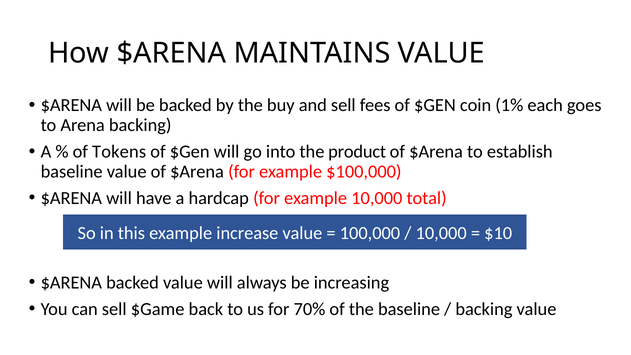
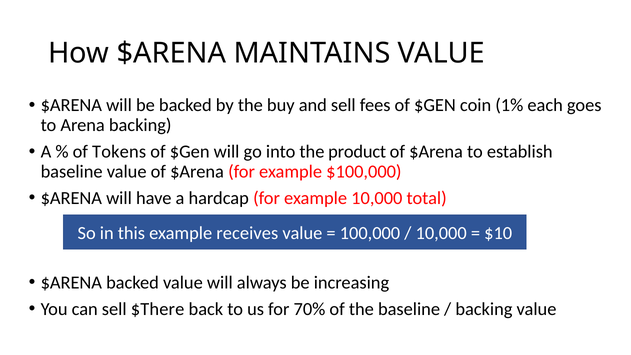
increase: increase -> receives
$Game: $Game -> $There
